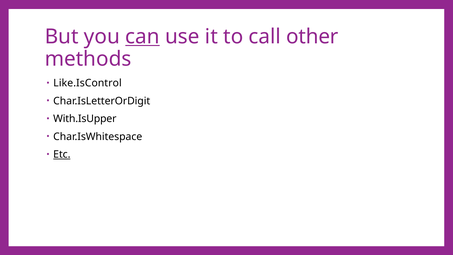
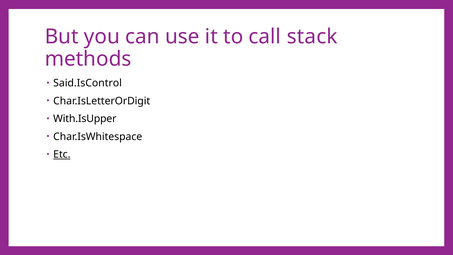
can underline: present -> none
other: other -> stack
Like.IsControl: Like.IsControl -> Said.IsControl
